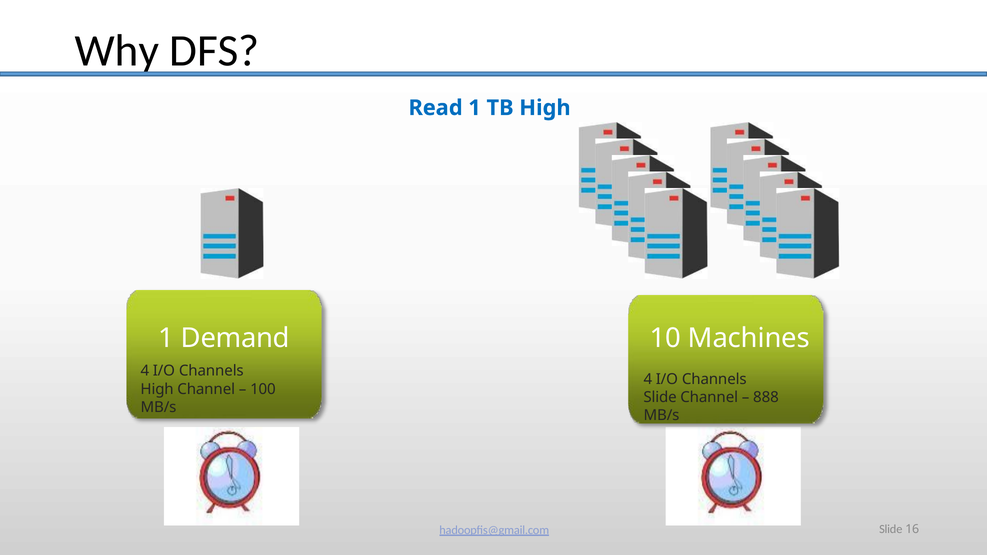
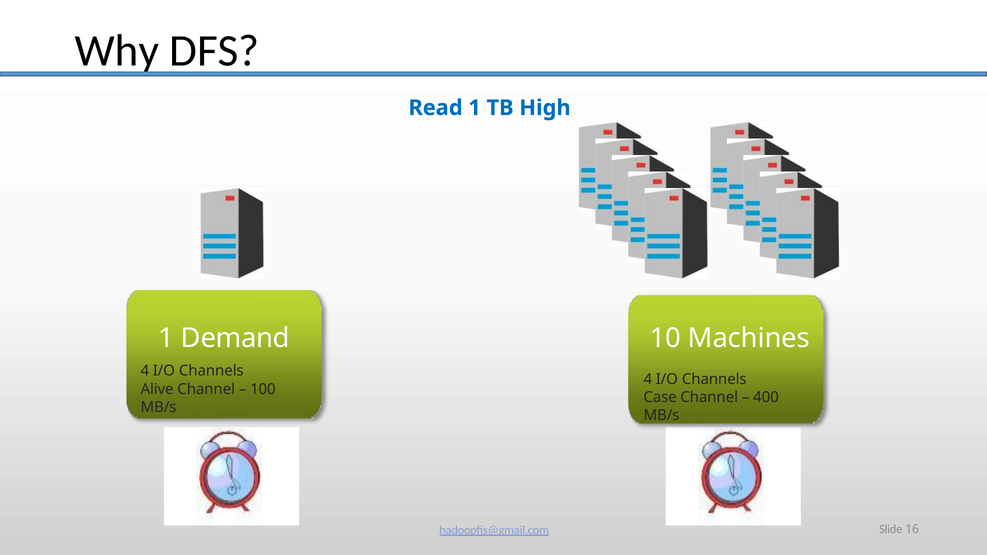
High at (157, 389): High -> Alive
Slide at (660, 397): Slide -> Case
888: 888 -> 400
